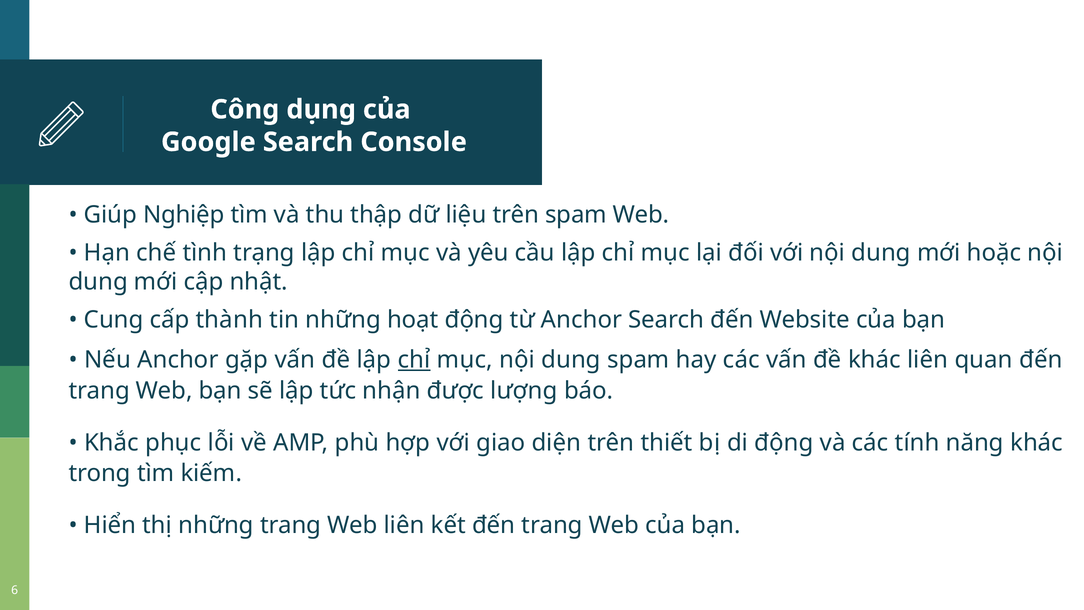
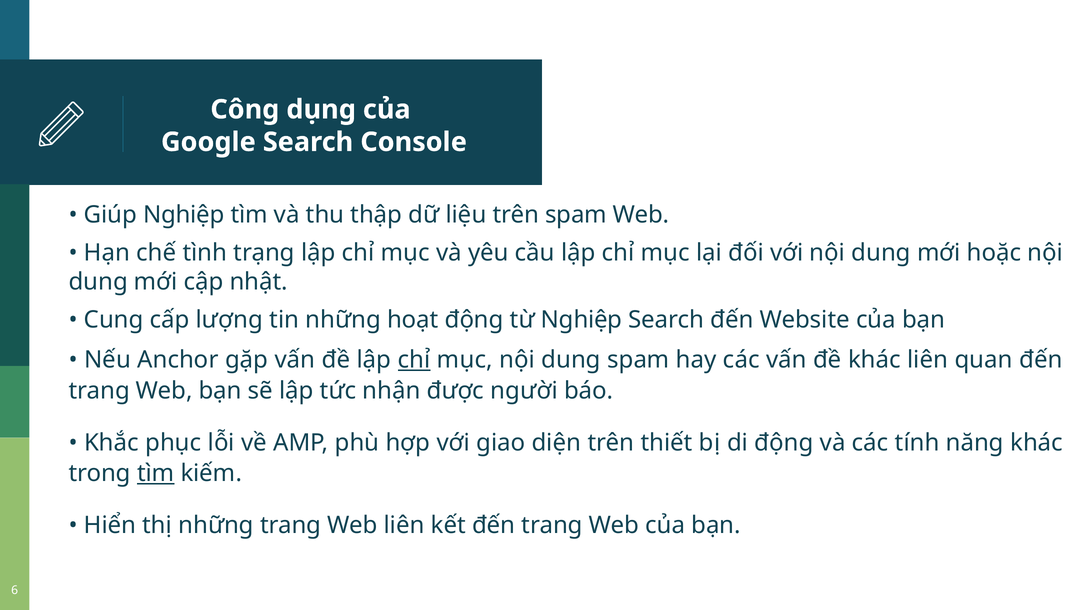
thành: thành -> lượng
từ Anchor: Anchor -> Nghiệp
lượng: lượng -> người
tìm at (156, 473) underline: none -> present
